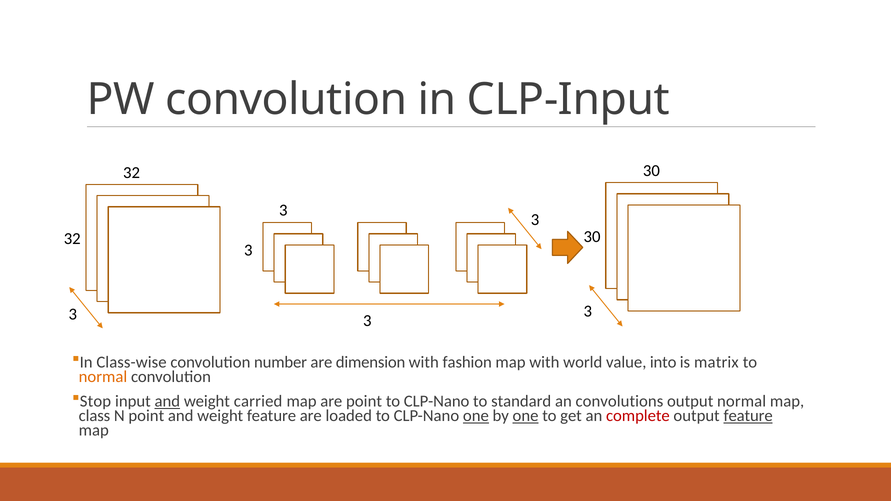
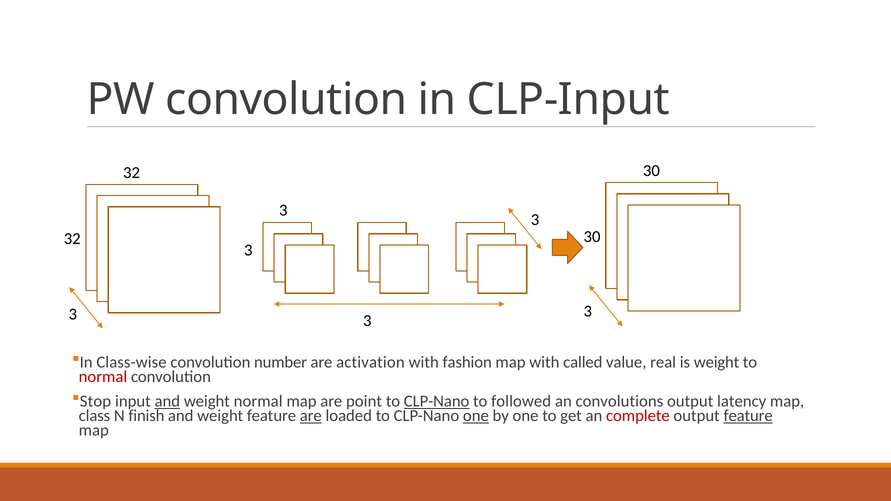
dimension: dimension -> activation
world: world -> called
into: into -> real
is matrix: matrix -> weight
normal at (103, 377) colour: orange -> red
weight carried: carried -> normal
CLP-Nano at (437, 402) underline: none -> present
standard: standard -> followed
output normal: normal -> latency
N point: point -> finish
are at (311, 416) underline: none -> present
one at (526, 416) underline: present -> none
